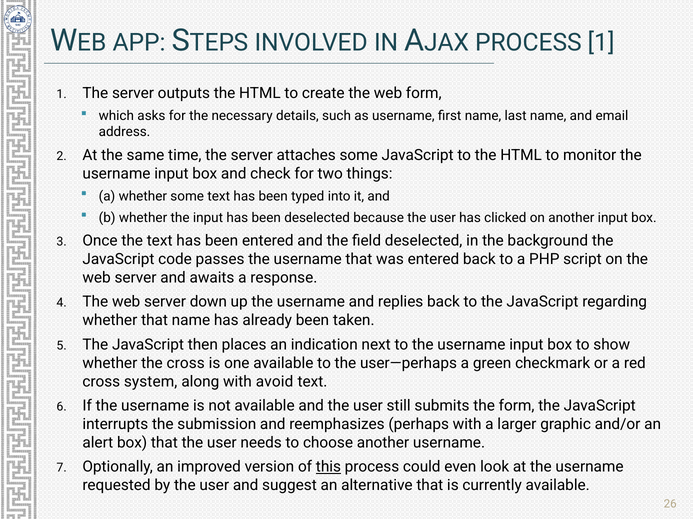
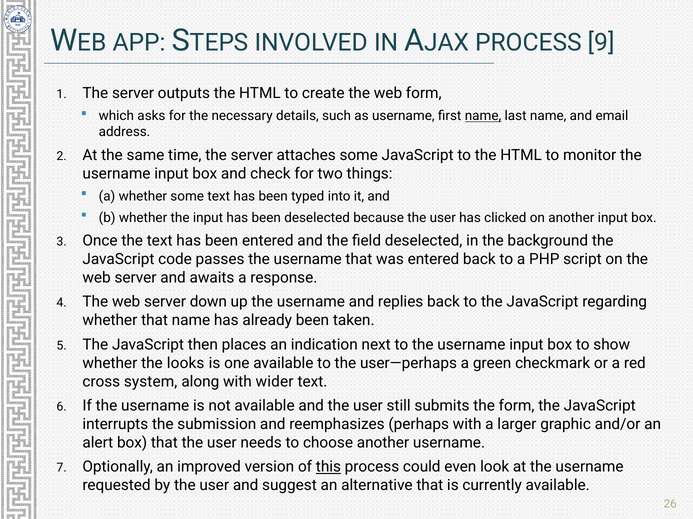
PROCESS 1: 1 -> 9
name at (483, 116) underline: none -> present
the cross: cross -> looks
avoid: avoid -> wider
